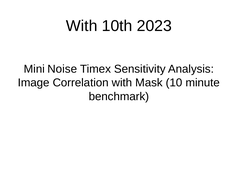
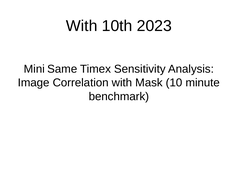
Noise: Noise -> Same
